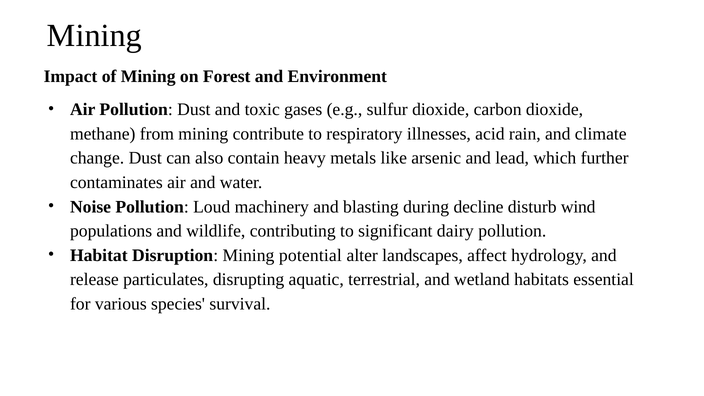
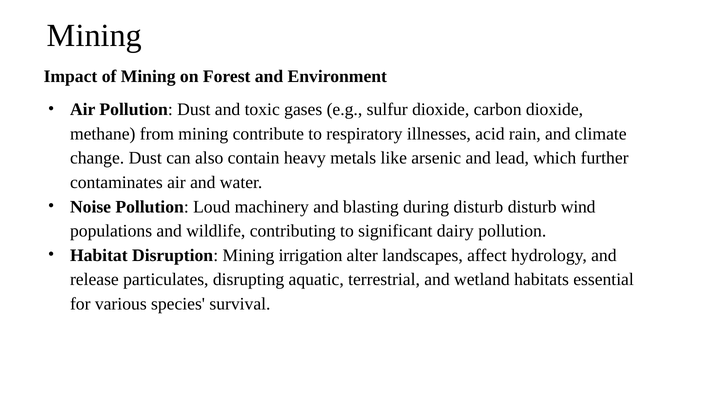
during decline: decline -> disturb
potential: potential -> irrigation
